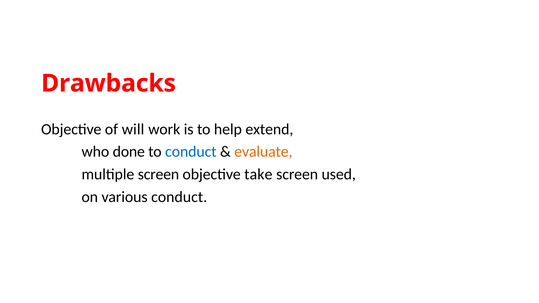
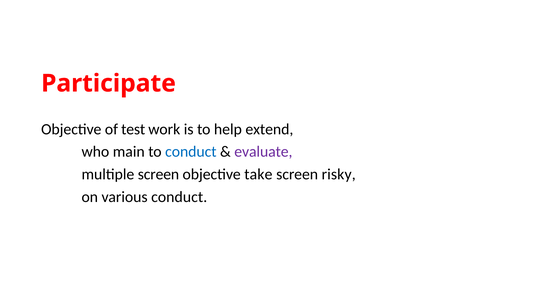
Drawbacks: Drawbacks -> Participate
will: will -> test
done: done -> main
evaluate colour: orange -> purple
used: used -> risky
